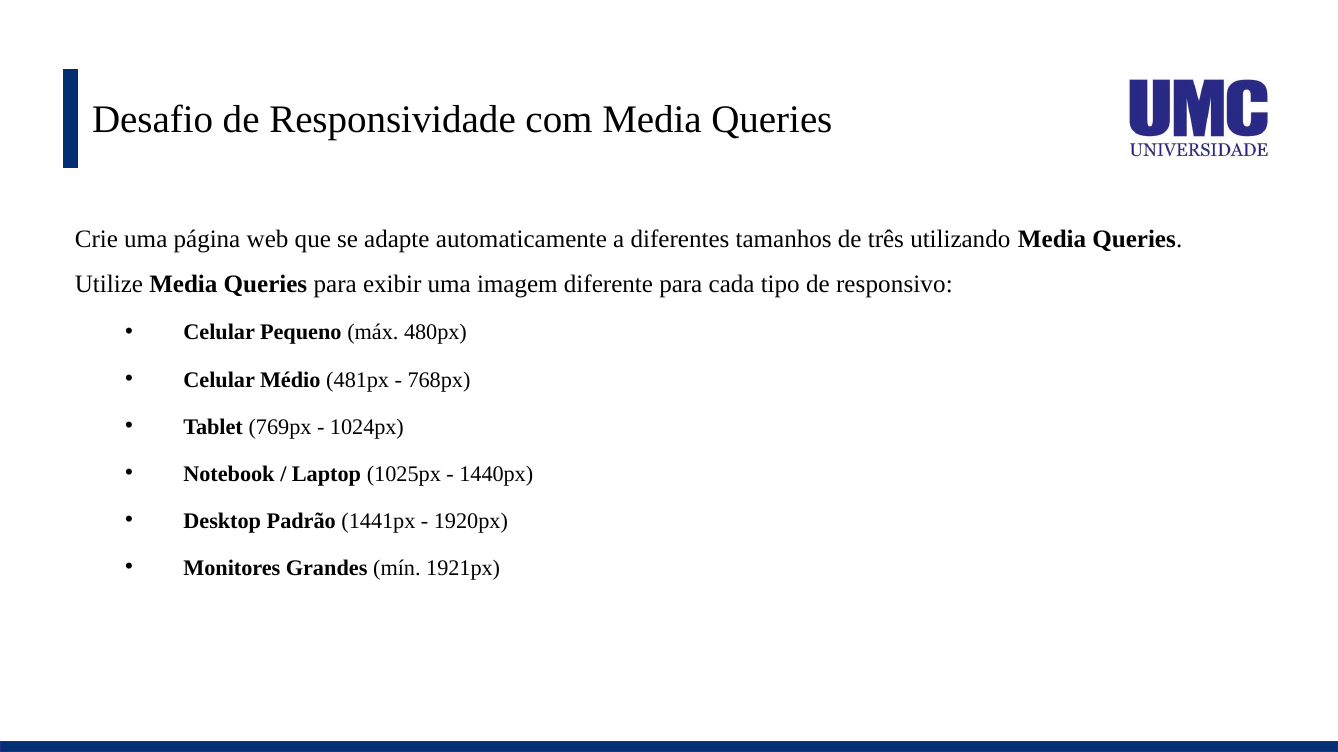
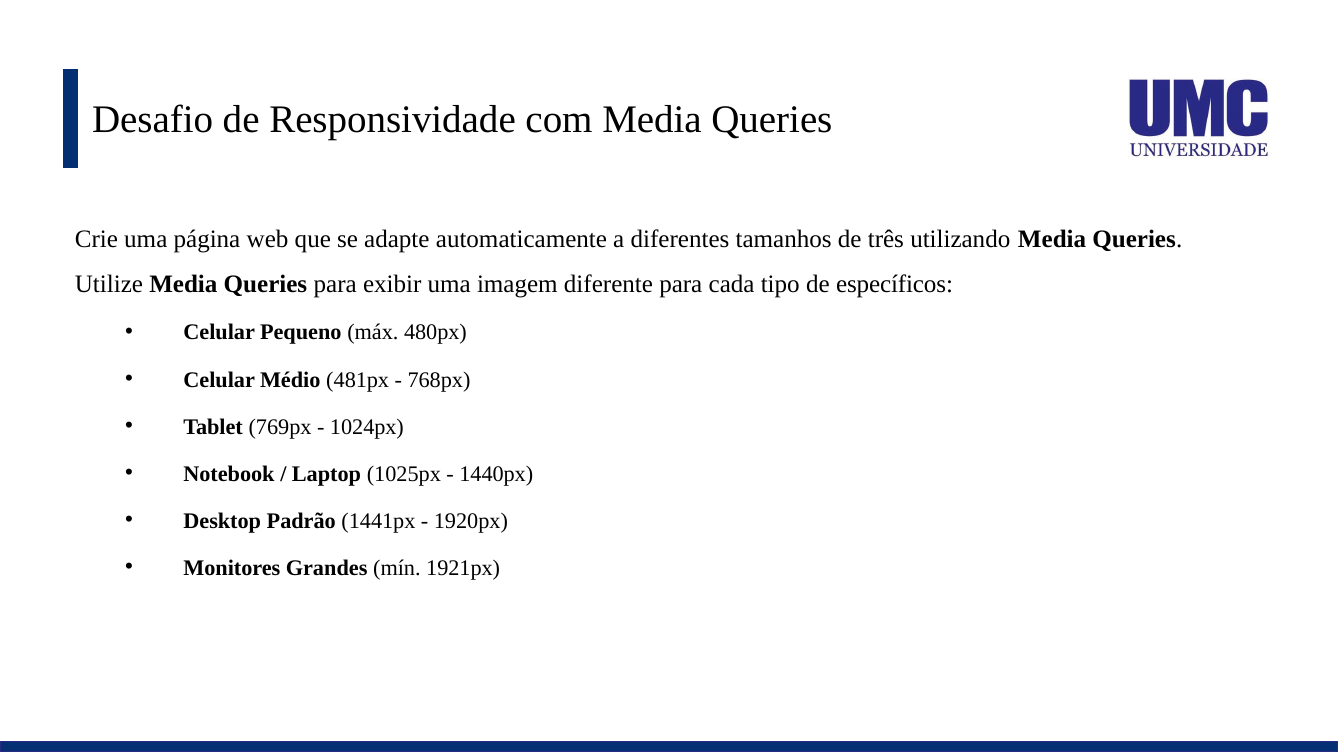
responsivo: responsivo -> específicos
